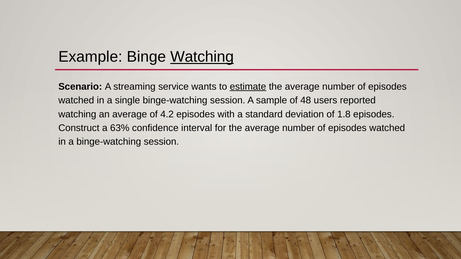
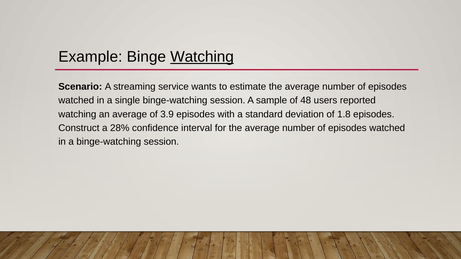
estimate underline: present -> none
4.2: 4.2 -> 3.9
63%: 63% -> 28%
